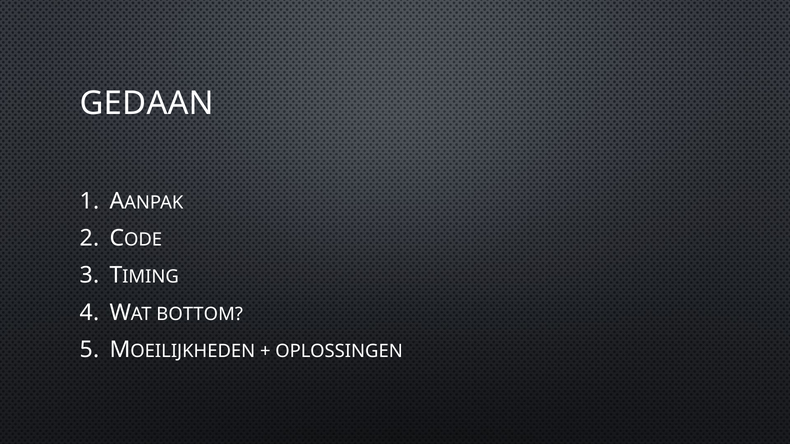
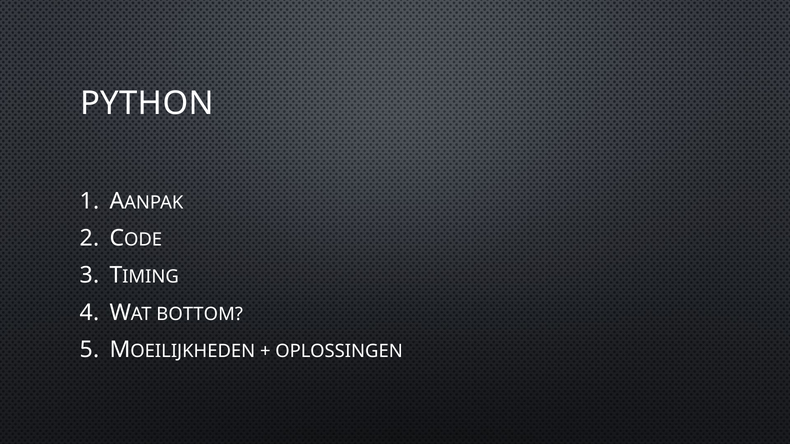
GEDAAN: GEDAAN -> PYTHON
